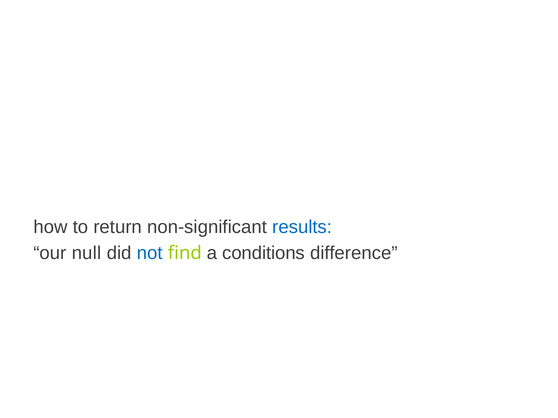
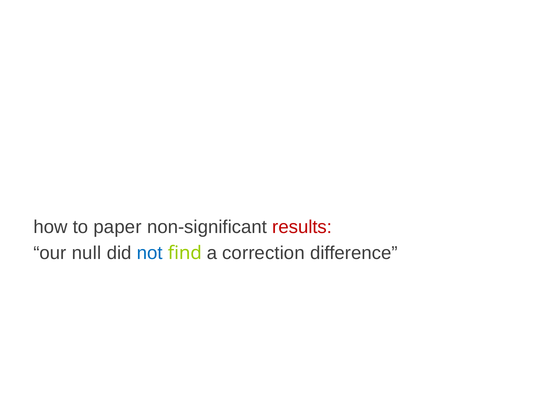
return: return -> paper
results colour: blue -> red
conditions: conditions -> correction
